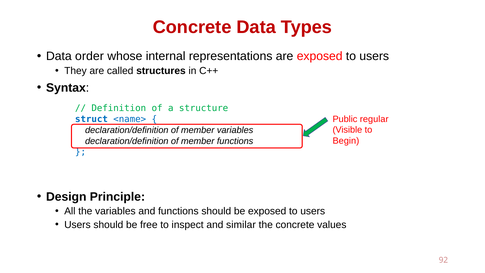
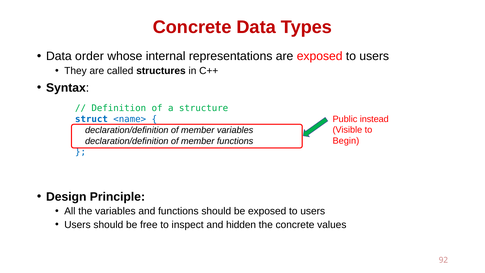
regular: regular -> instead
similar: similar -> hidden
